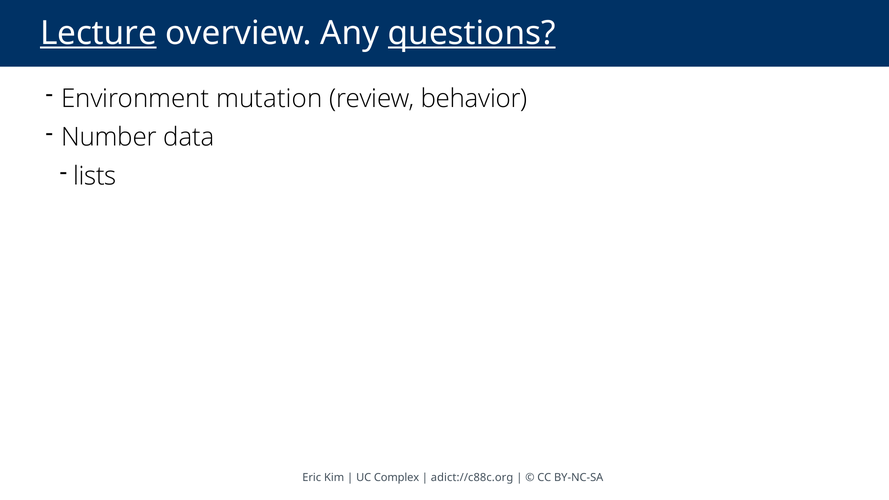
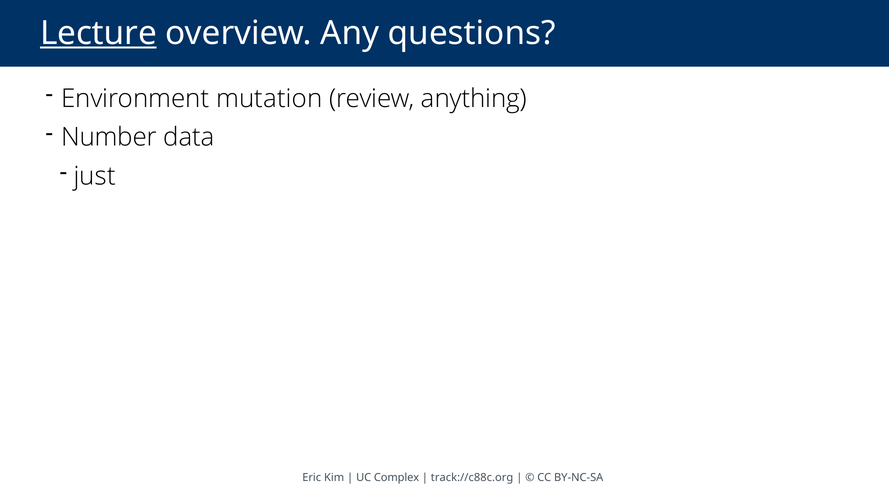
questions underline: present -> none
behavior: behavior -> anything
lists: lists -> just
adict://c88c.org: adict://c88c.org -> track://c88c.org
